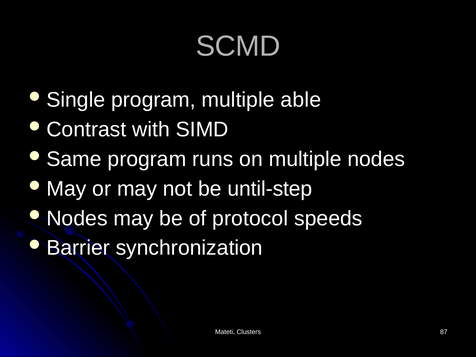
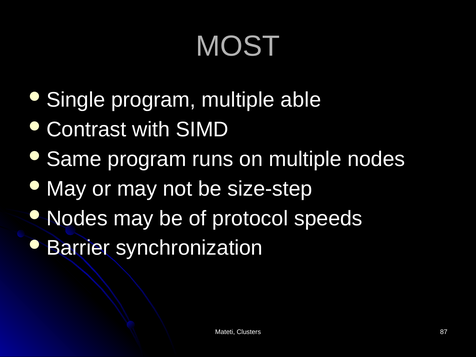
SCMD: SCMD -> MOST
until-step: until-step -> size-step
